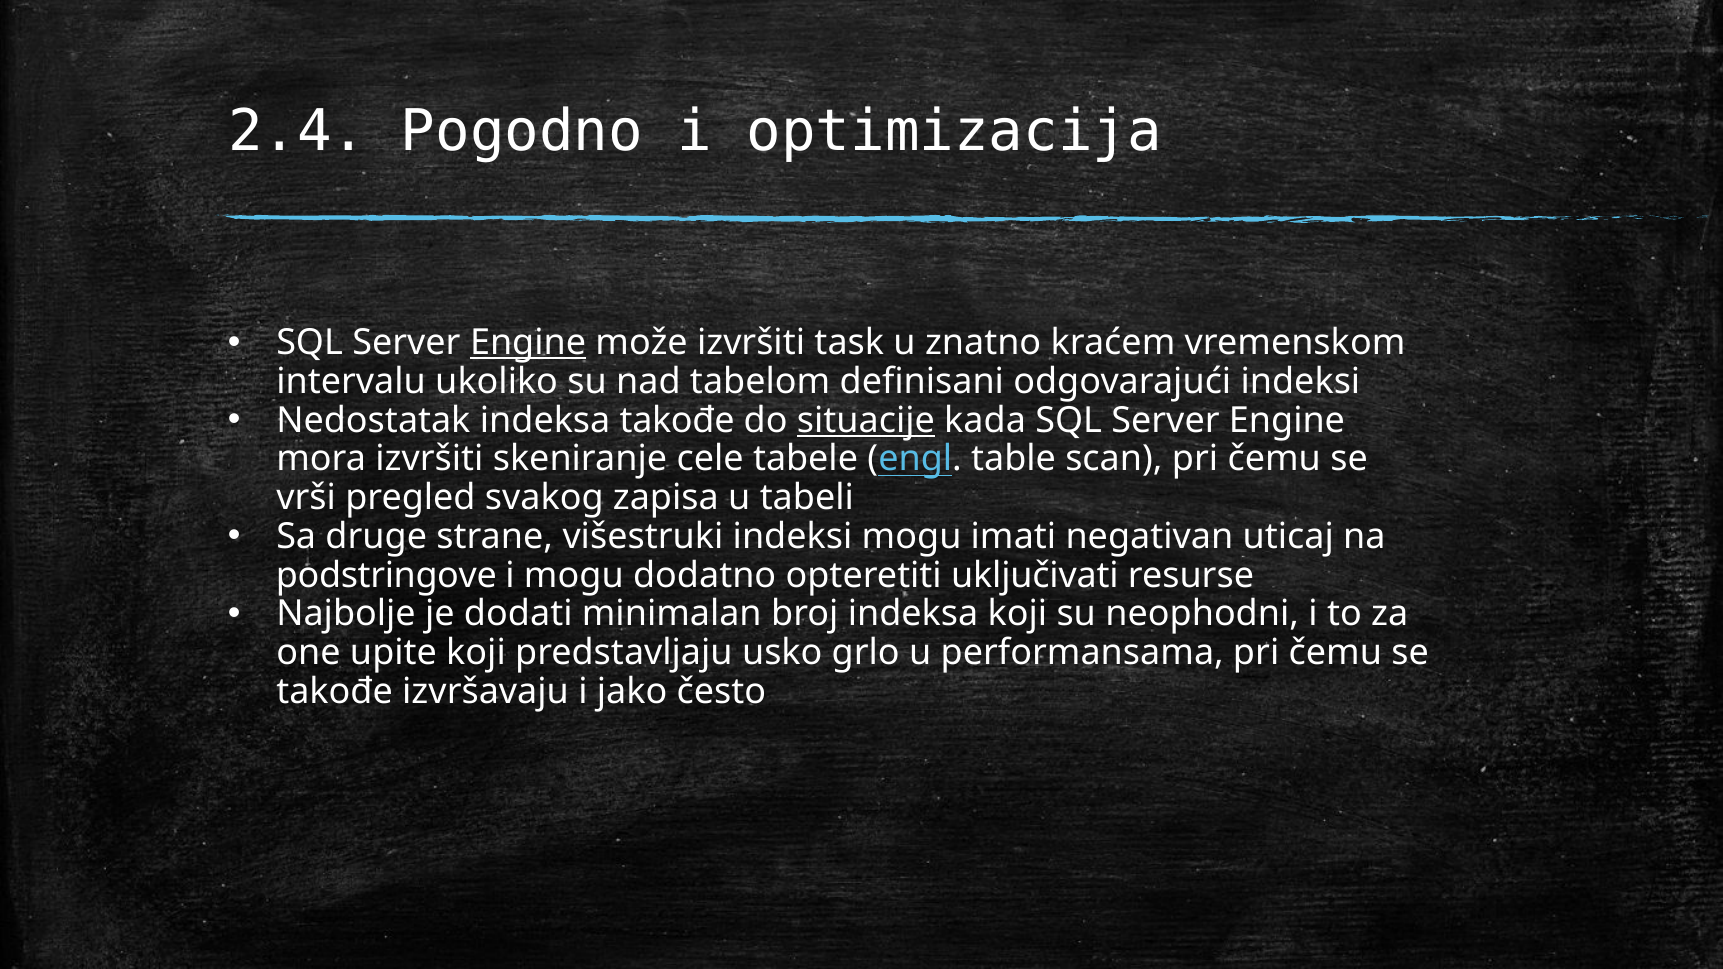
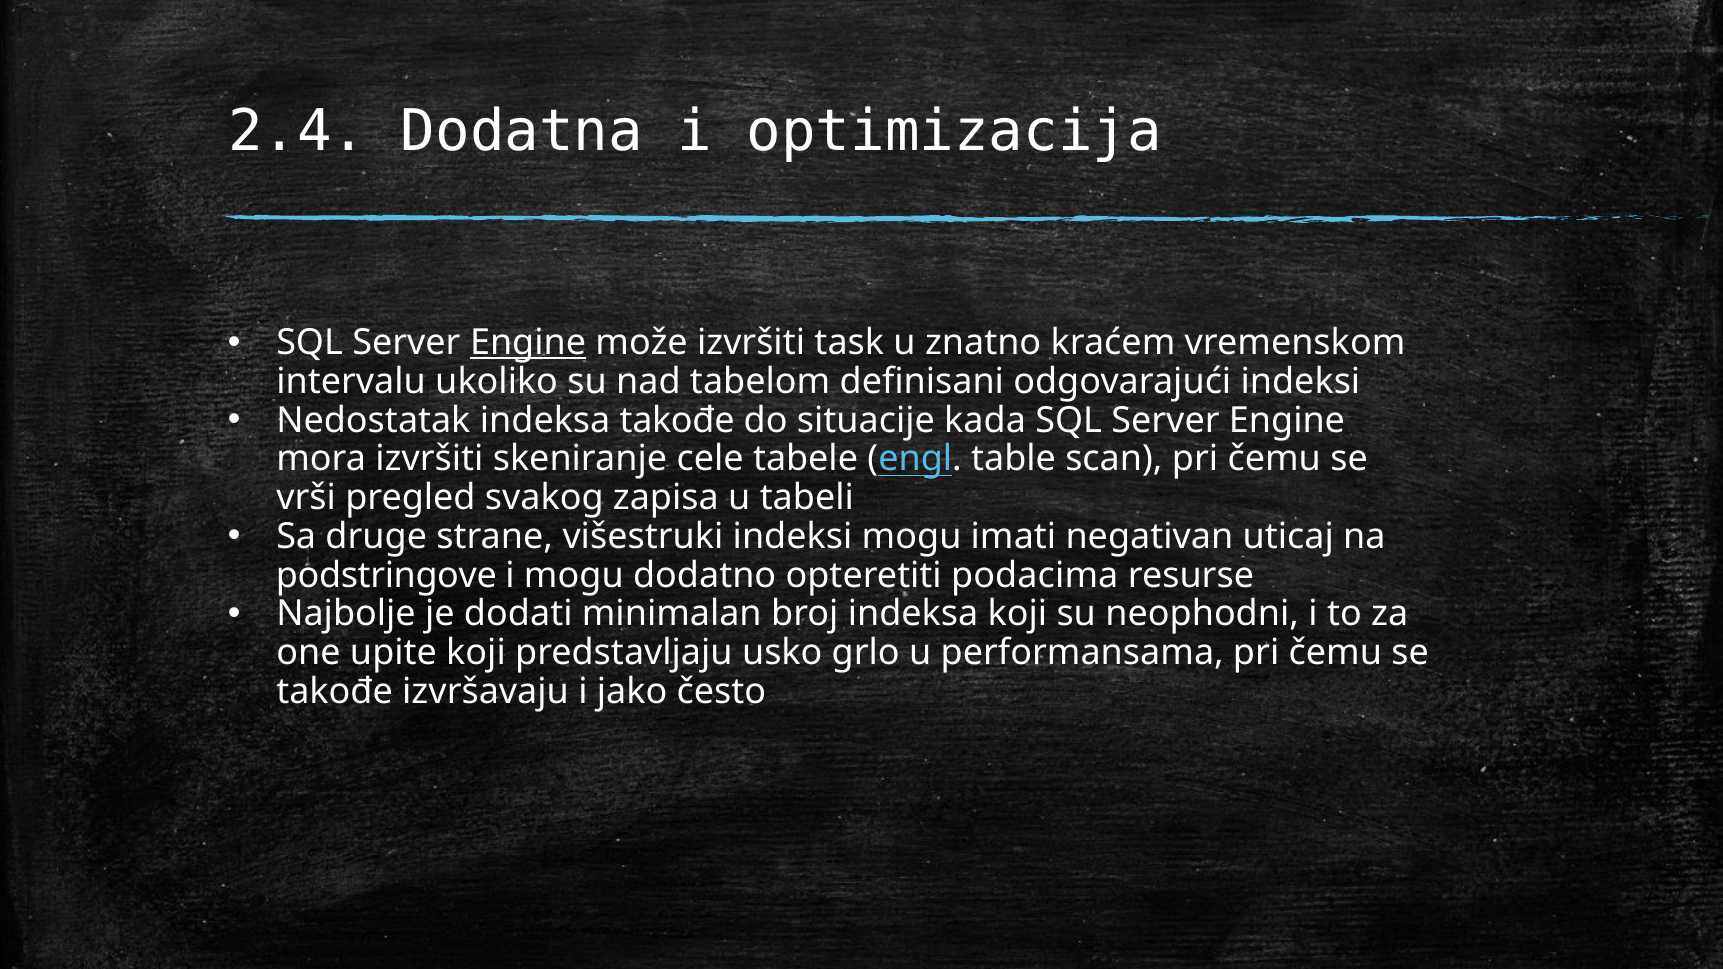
Pogodno: Pogodno -> Dodatna
situacije underline: present -> none
uključivati: uključivati -> podacima
